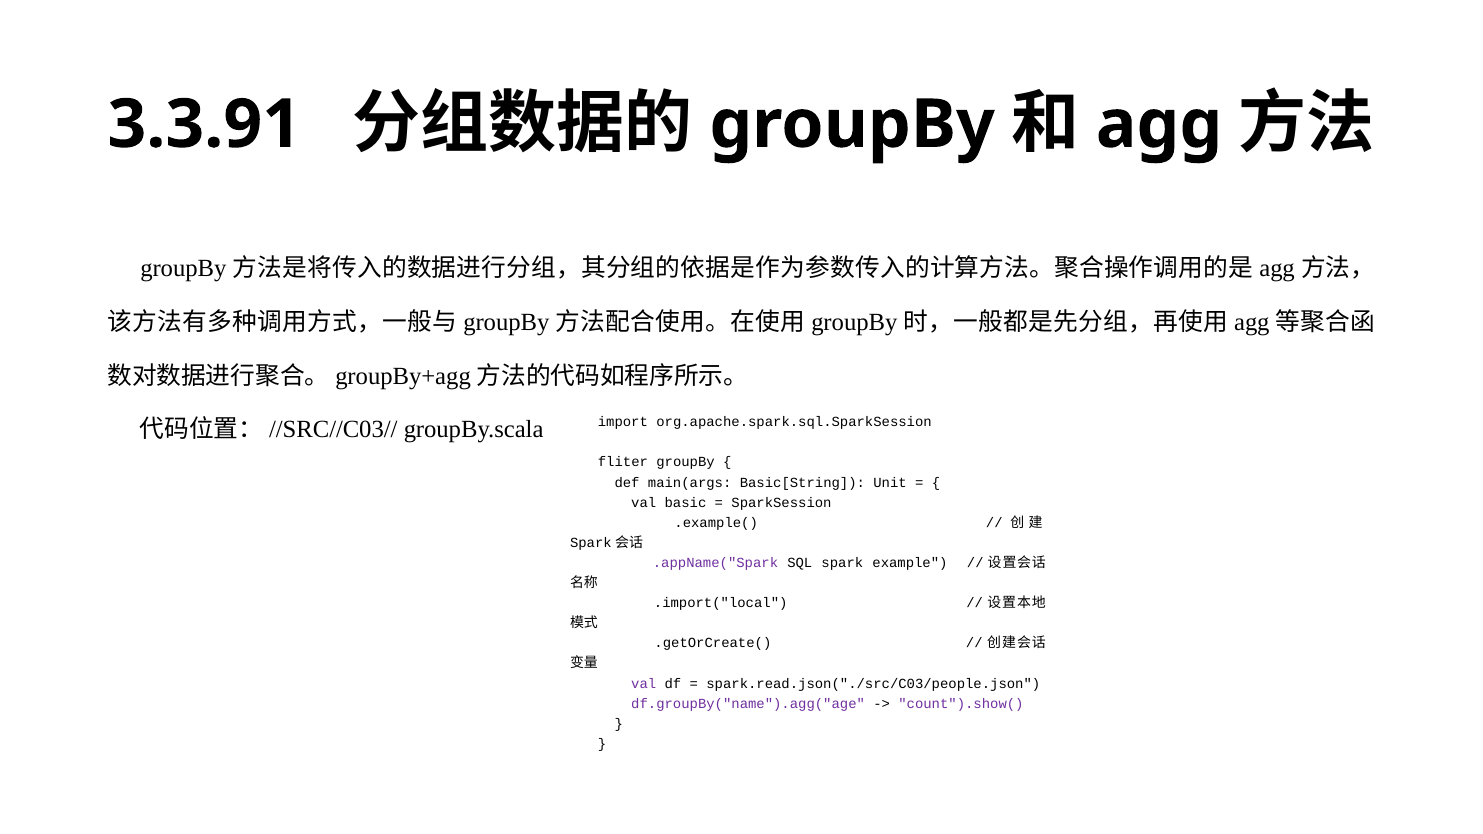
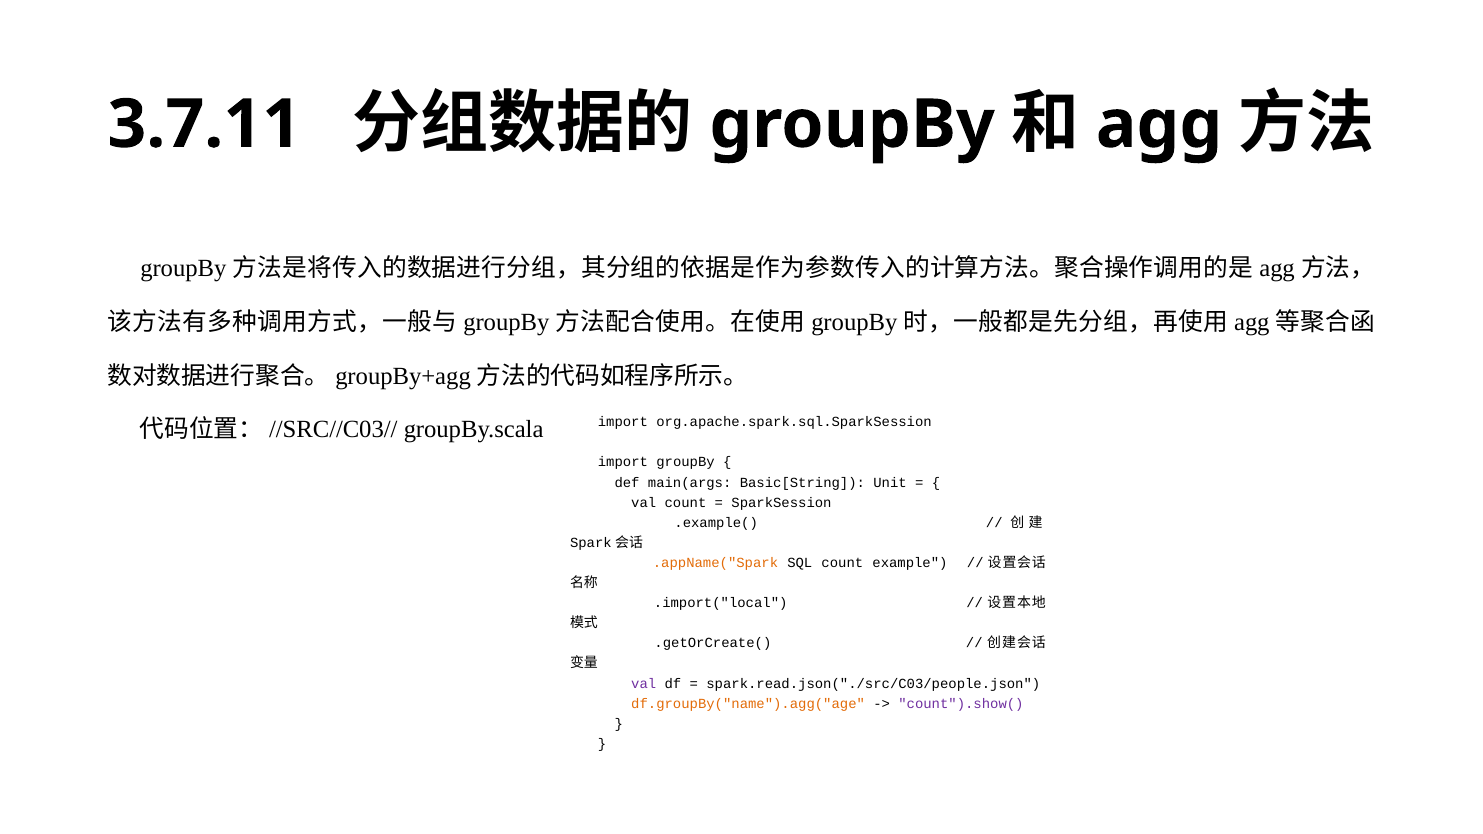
3.3.91: 3.3.91 -> 3.7.11
fliter at (623, 463): fliter -> import
val basic: basic -> count
.appName("Spark colour: purple -> orange
SQL spark: spark -> count
df.groupBy("name").agg("age colour: purple -> orange
